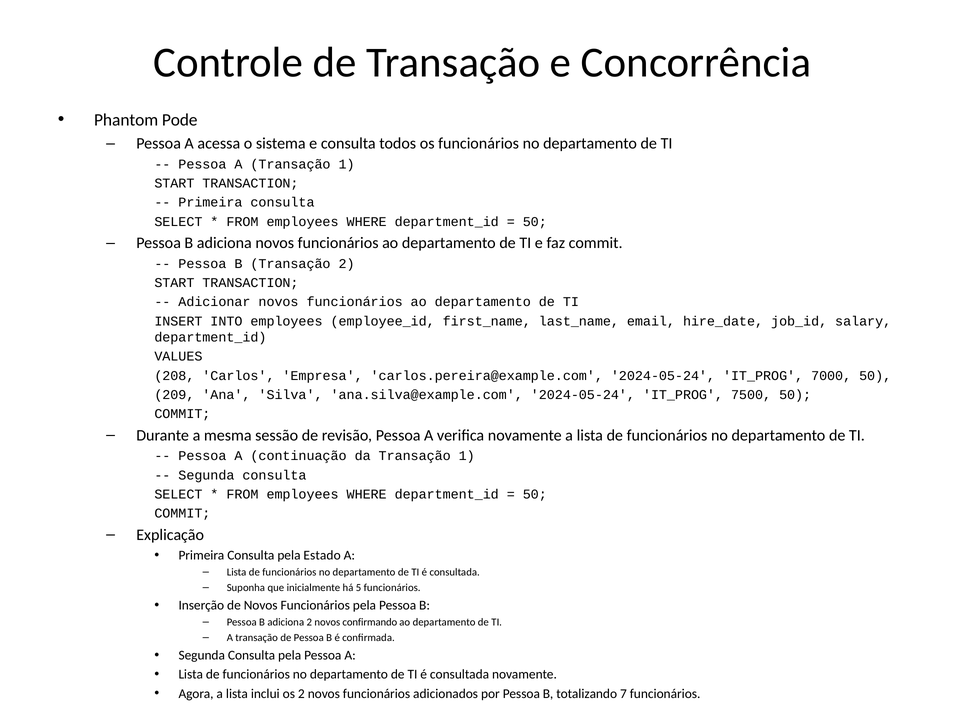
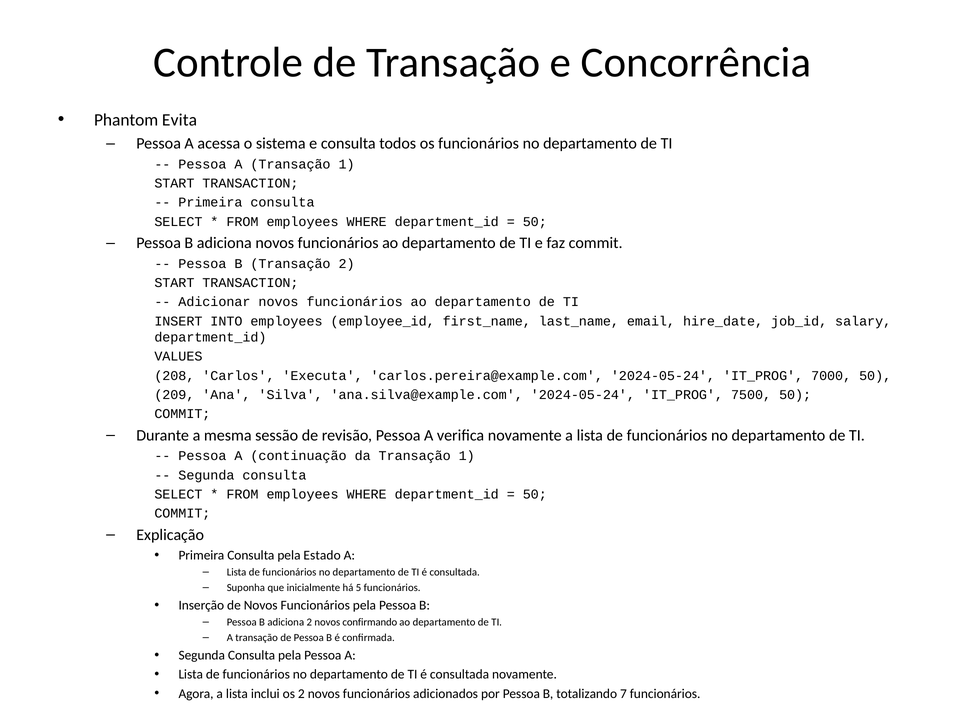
Pode: Pode -> Evita
Empresa: Empresa -> Executa
